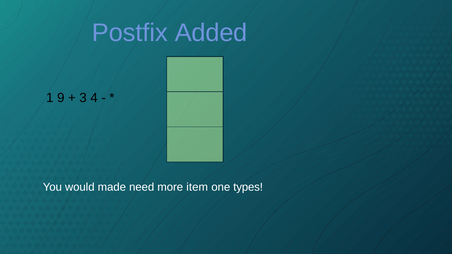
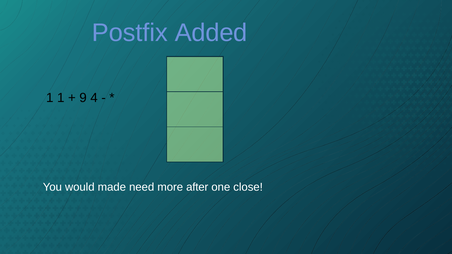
1 9: 9 -> 1
3: 3 -> 9
item: item -> after
types: types -> close
